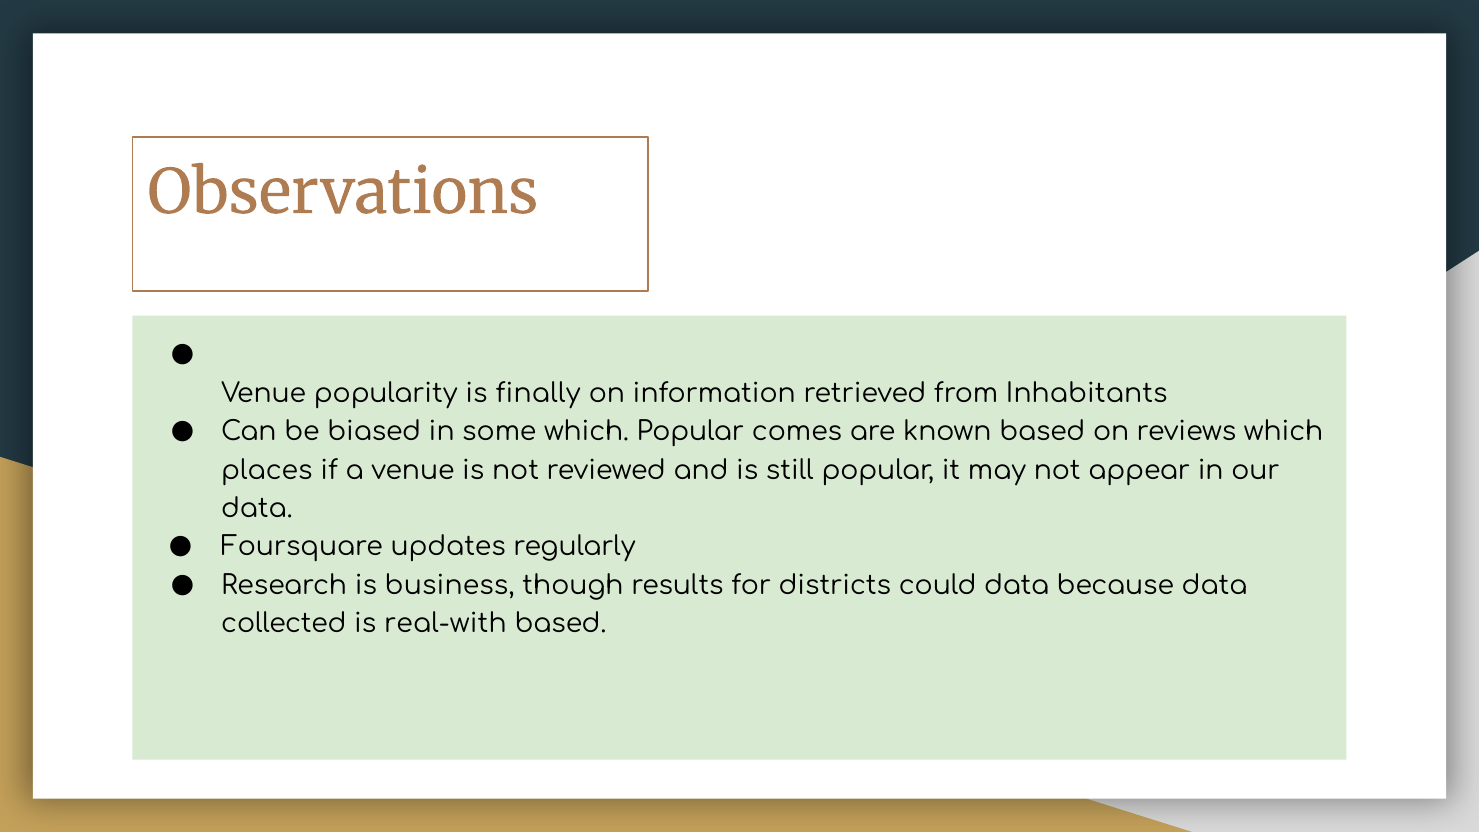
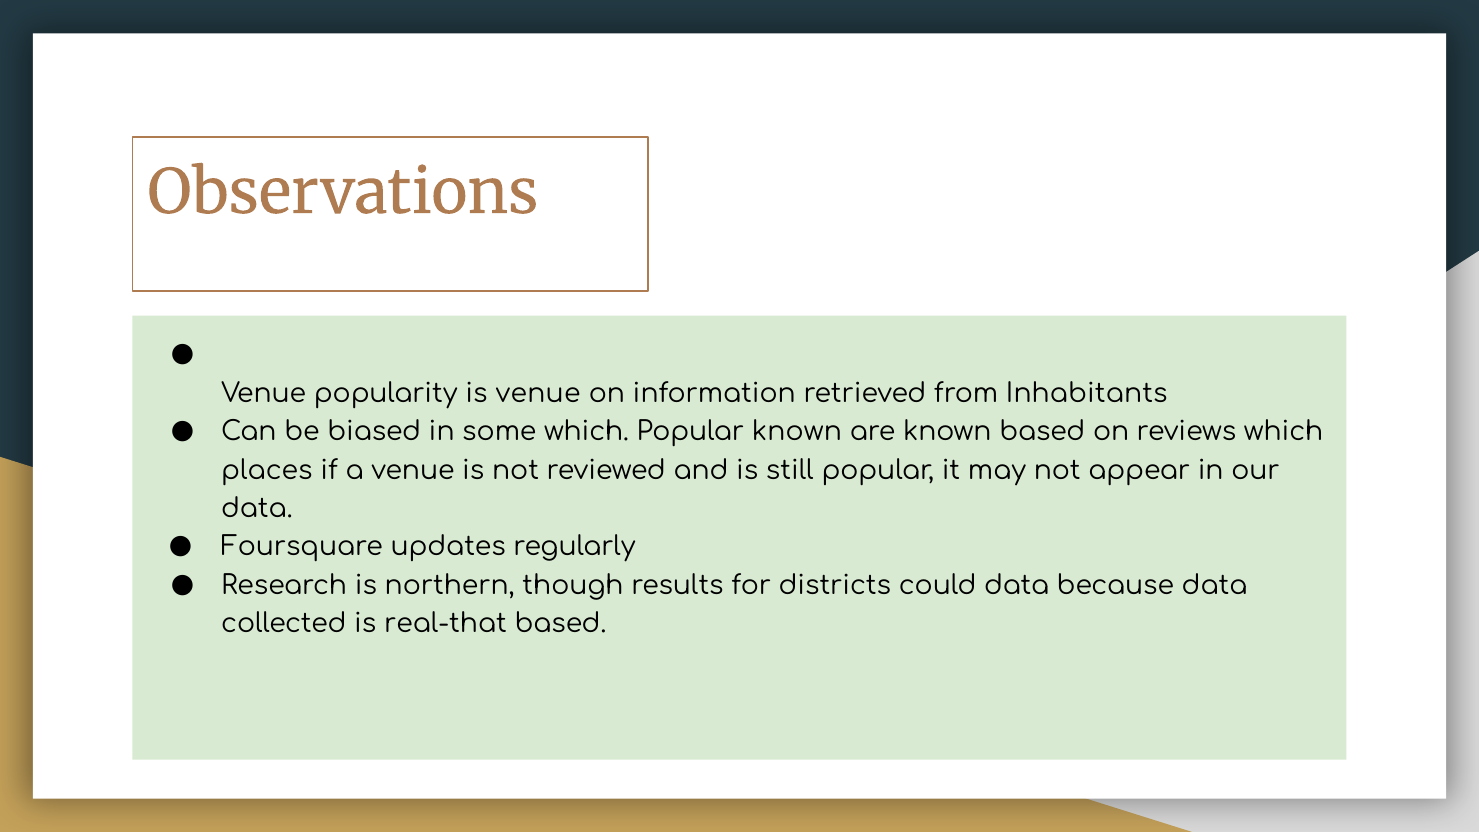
is finally: finally -> venue
Popular comes: comes -> known
business: business -> northern
real-with: real-with -> real-that
